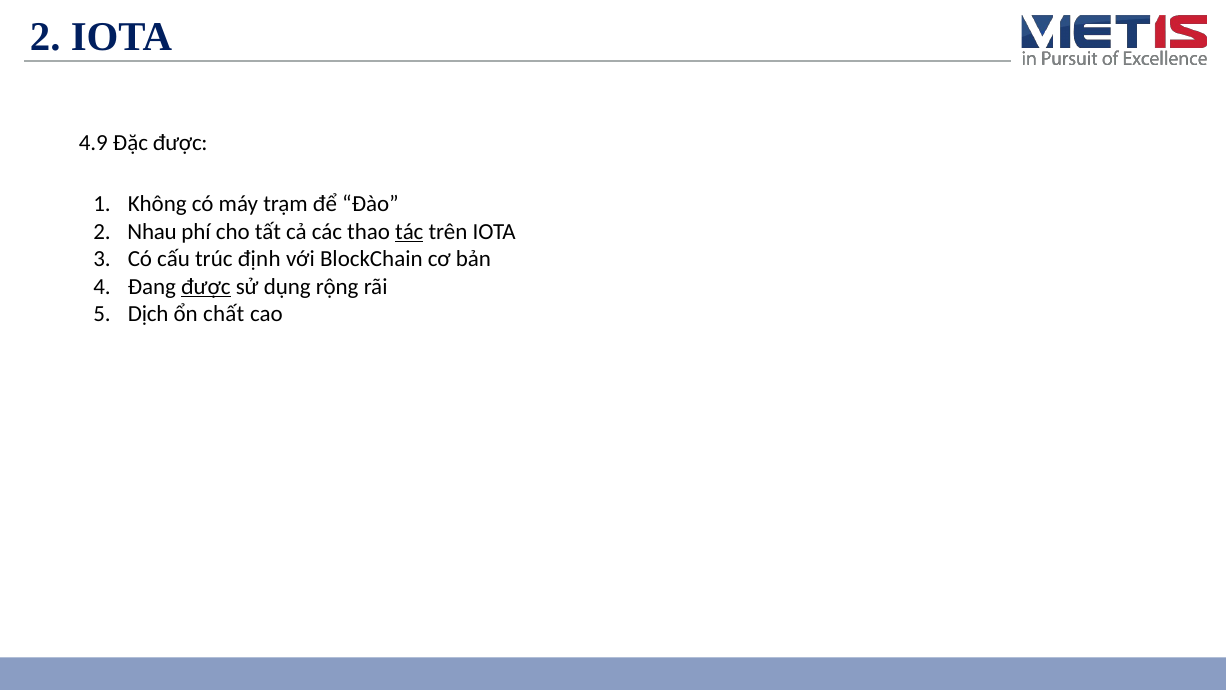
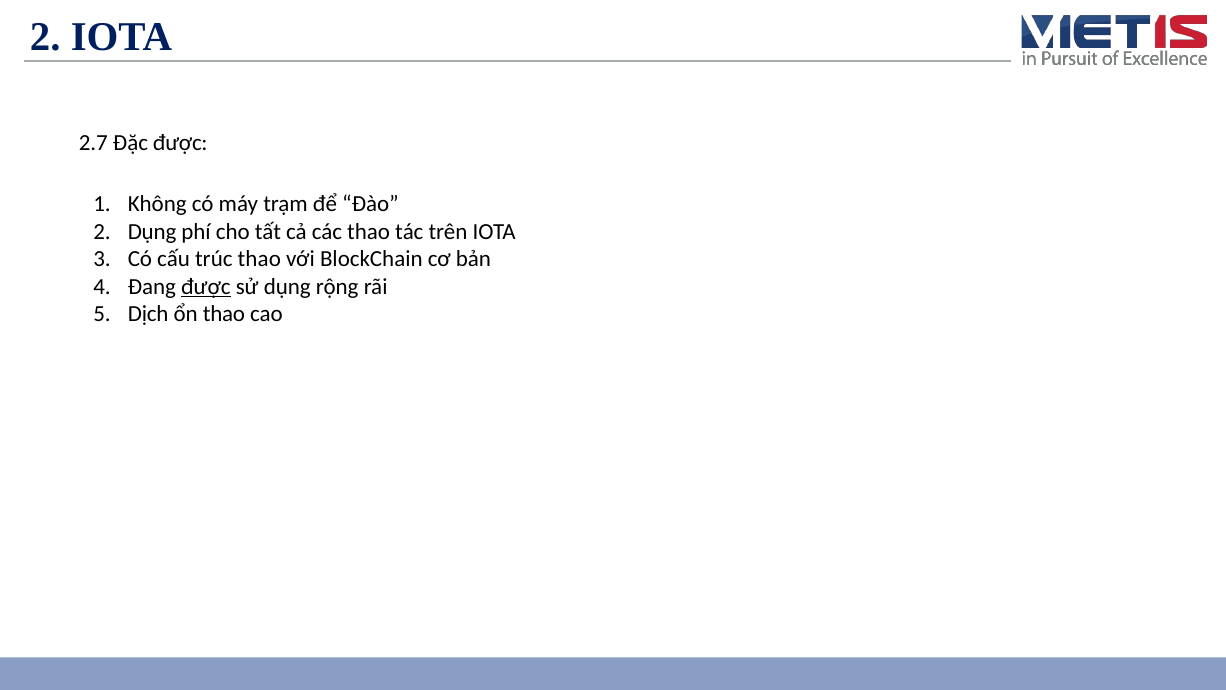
4.9: 4.9 -> 2.7
2 Nhau: Nhau -> Dụng
tác underline: present -> none
trúc định: định -> thao
ổn chất: chất -> thao
